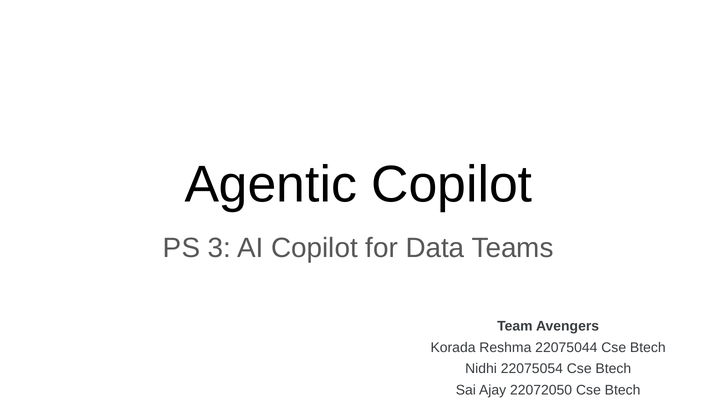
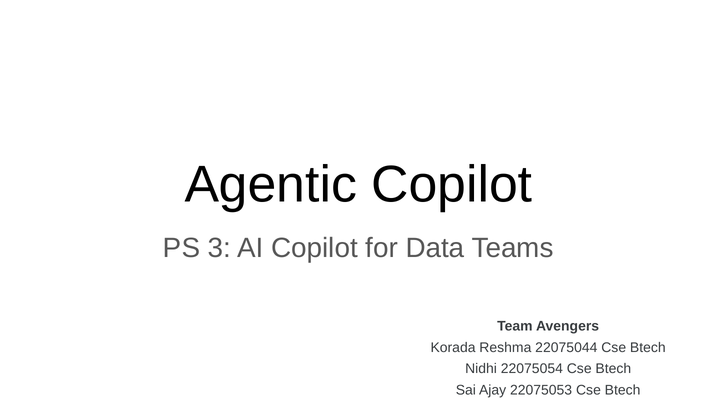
22072050: 22072050 -> 22075053
